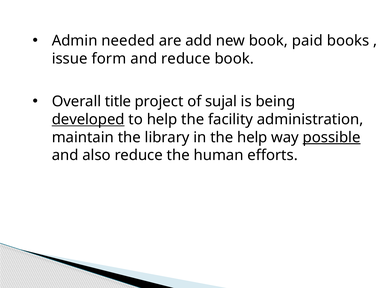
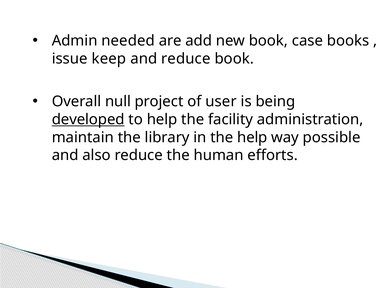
paid: paid -> case
form: form -> keep
title: title -> null
sujal: sujal -> user
possible underline: present -> none
